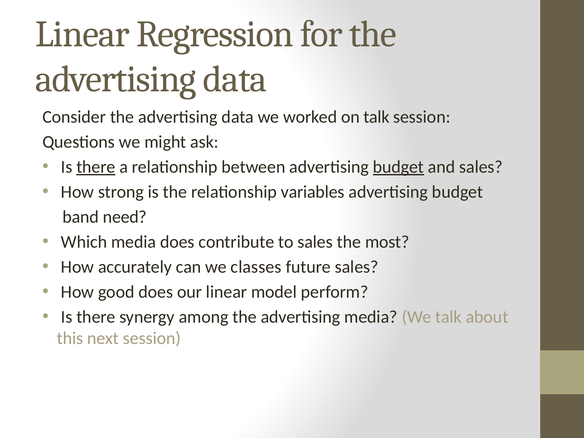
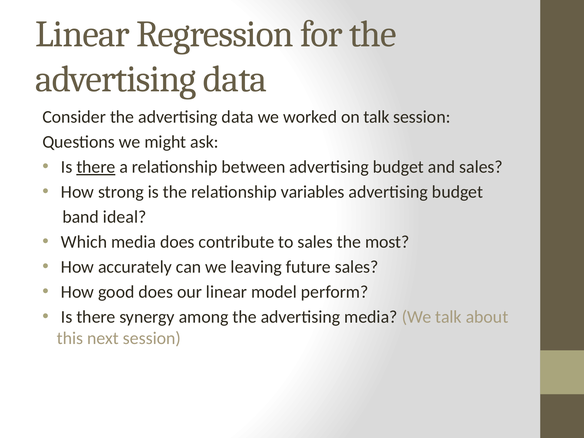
budget at (398, 167) underline: present -> none
need: need -> ideal
classes: classes -> leaving
